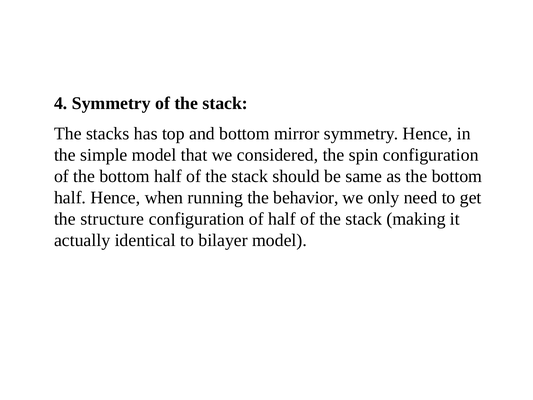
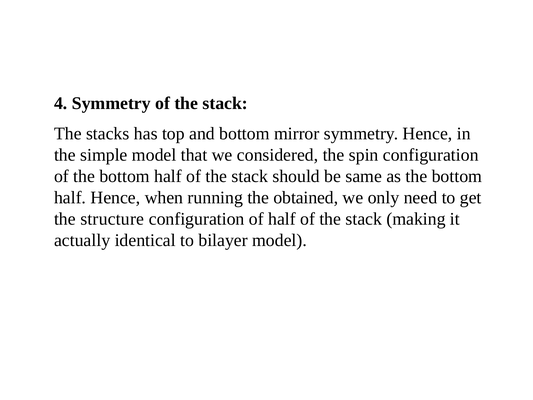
behavior: behavior -> obtained
